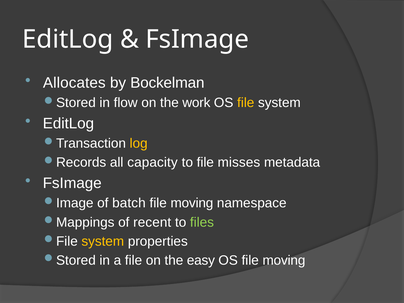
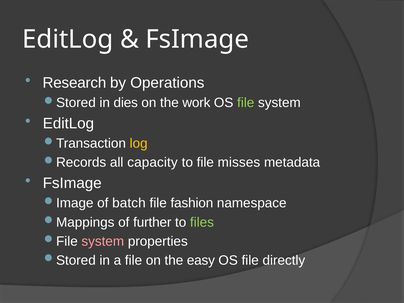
Allocates: Allocates -> Research
Bockelman: Bockelman -> Operations
flow: flow -> dies
file at (246, 103) colour: yellow -> light green
moving at (192, 203): moving -> fashion
recent: recent -> further
system at (103, 241) colour: yellow -> pink
OS file moving: moving -> directly
